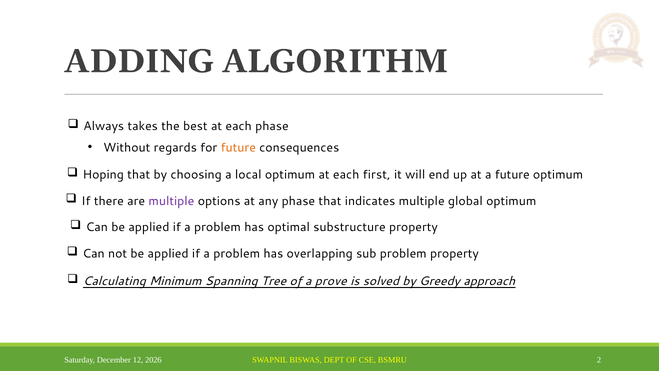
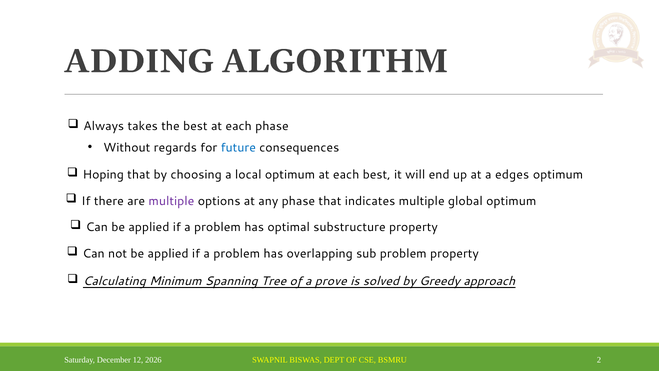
future at (238, 147) colour: orange -> blue
each first: first -> best
a future: future -> edges
